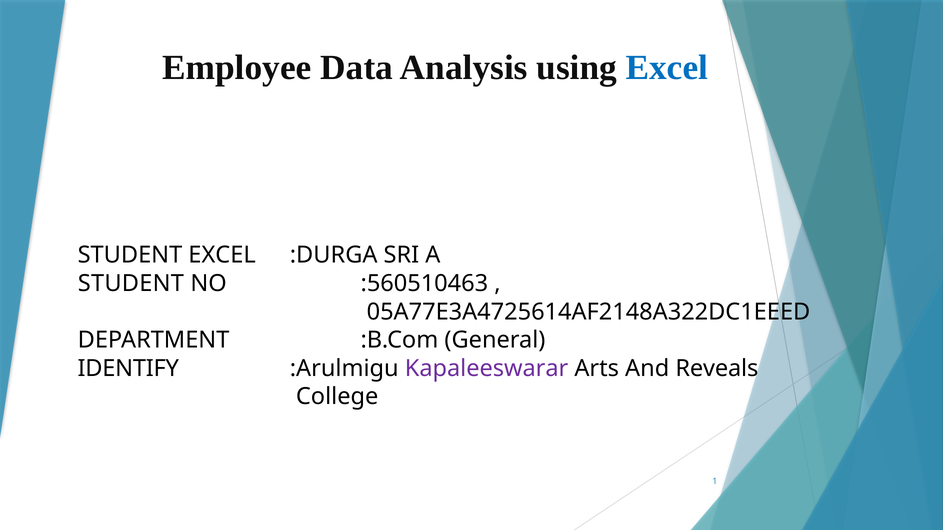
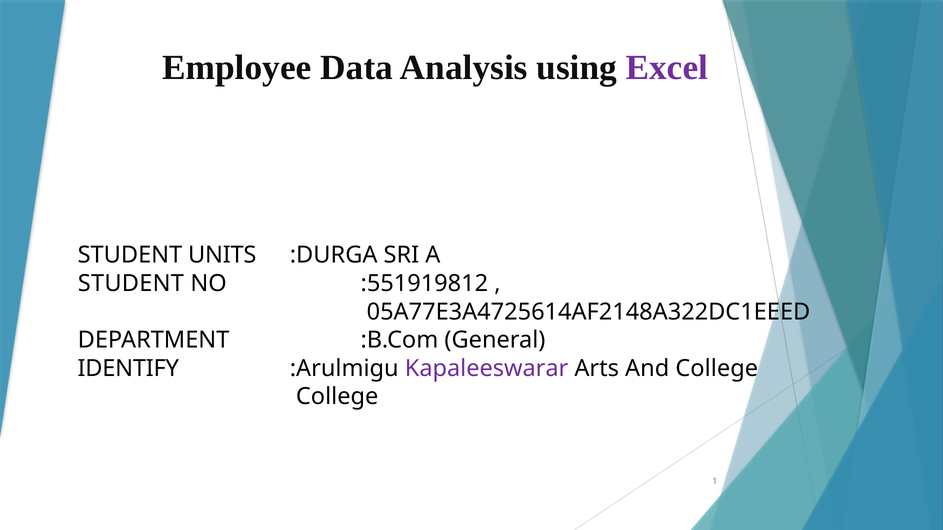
Excel at (667, 68) colour: blue -> purple
STUDENT EXCEL: EXCEL -> UNITS
:560510463: :560510463 -> :551919812
And Reveals: Reveals -> College
